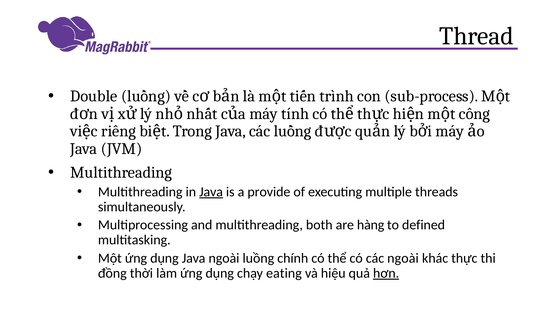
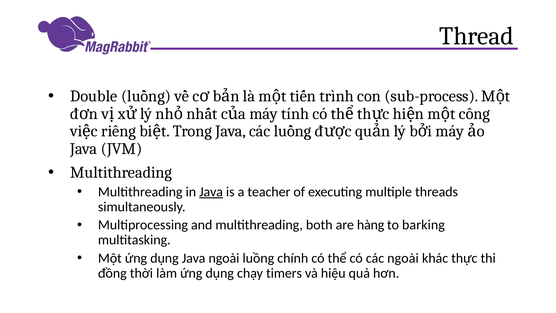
provide: provide -> teacher
defined: defined -> barking
eating: eating -> timers
hơn underline: present -> none
